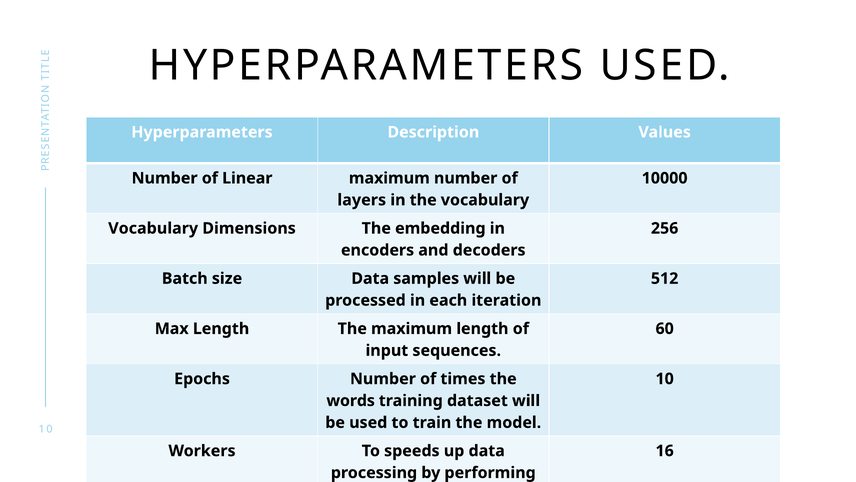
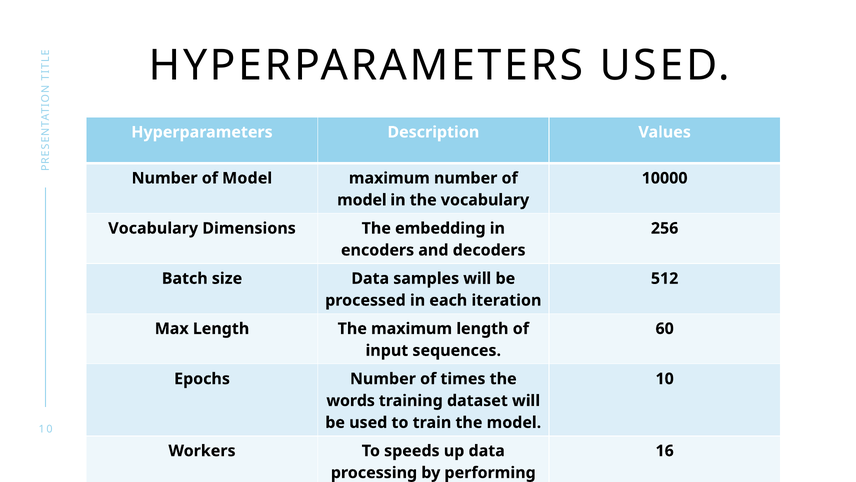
Linear at (247, 178): Linear -> Model
layers at (362, 200): layers -> model
